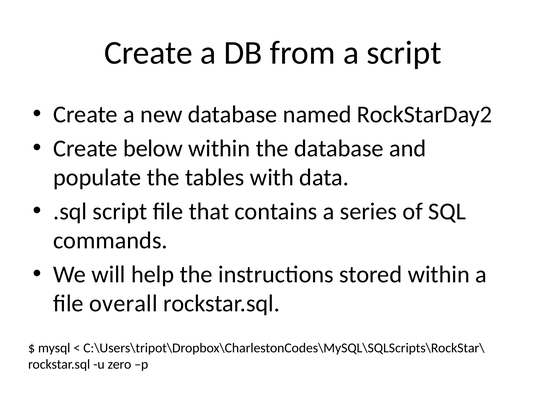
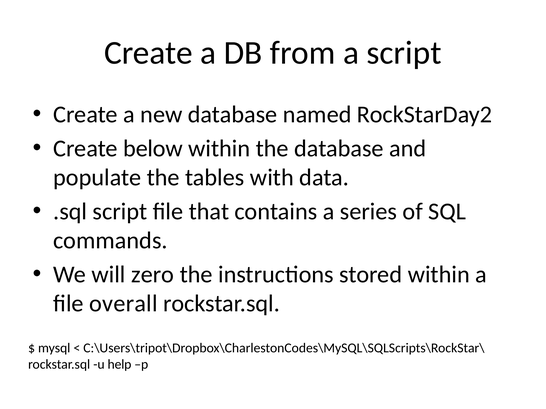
help: help -> zero
zero: zero -> help
